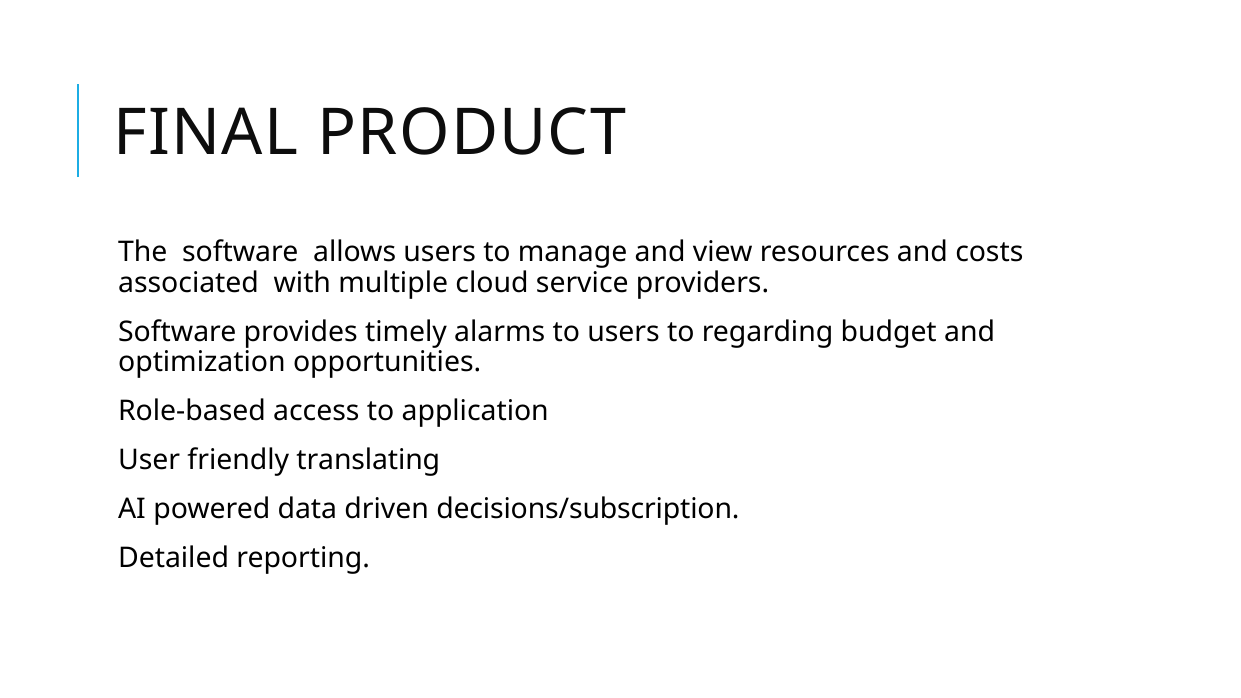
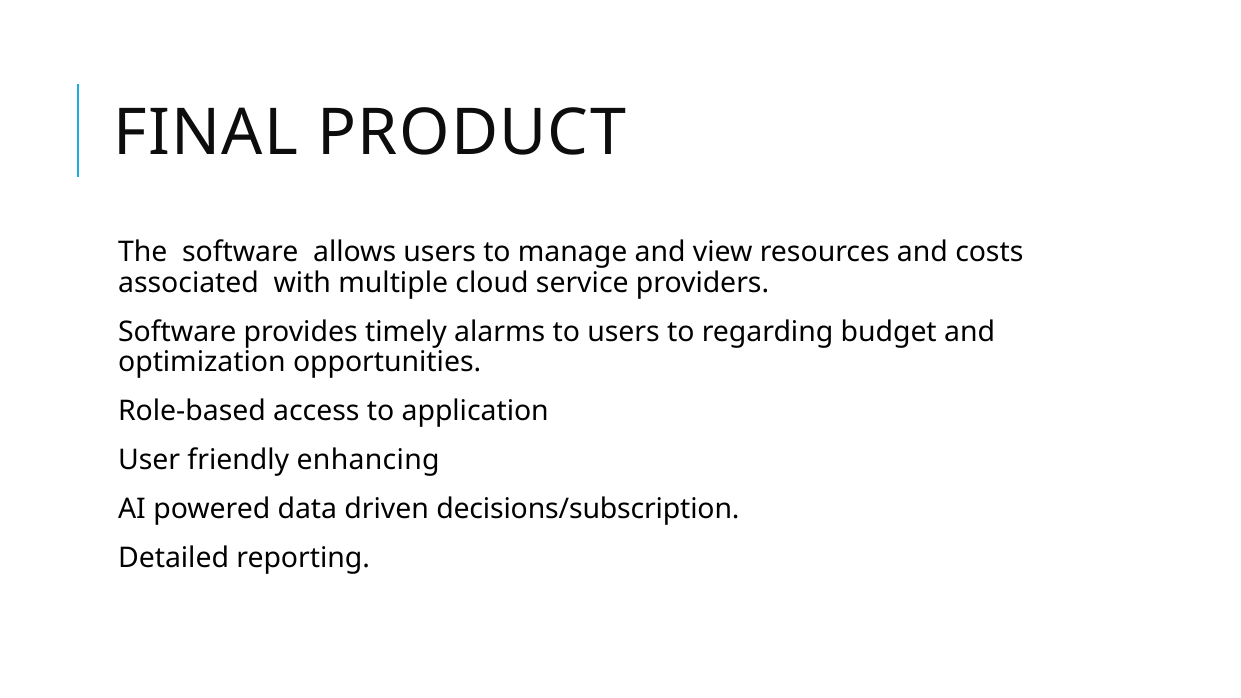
translating: translating -> enhancing
